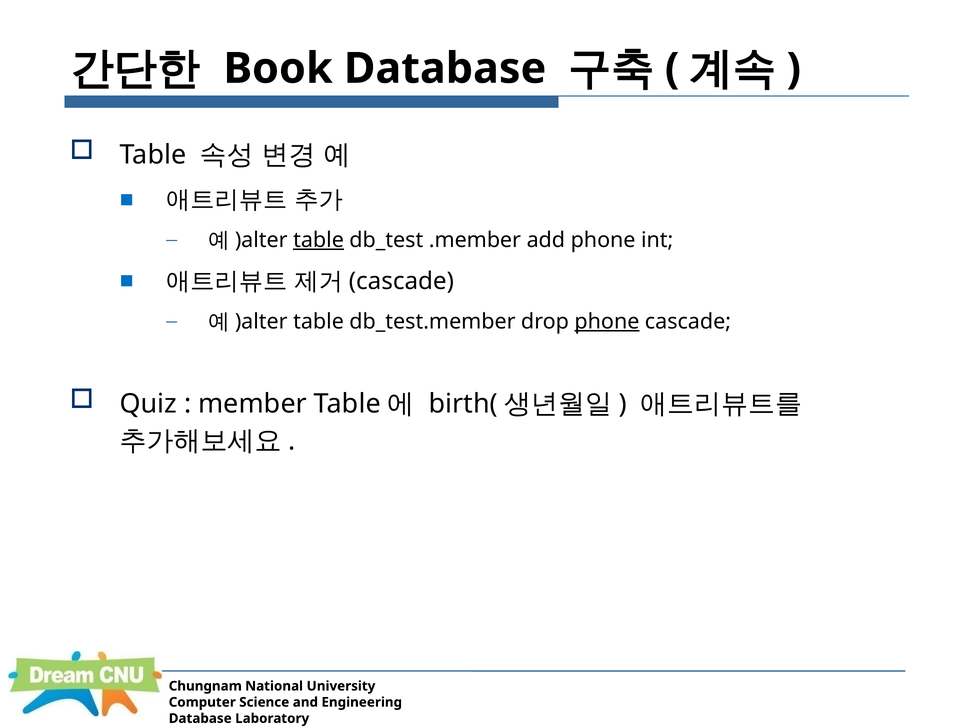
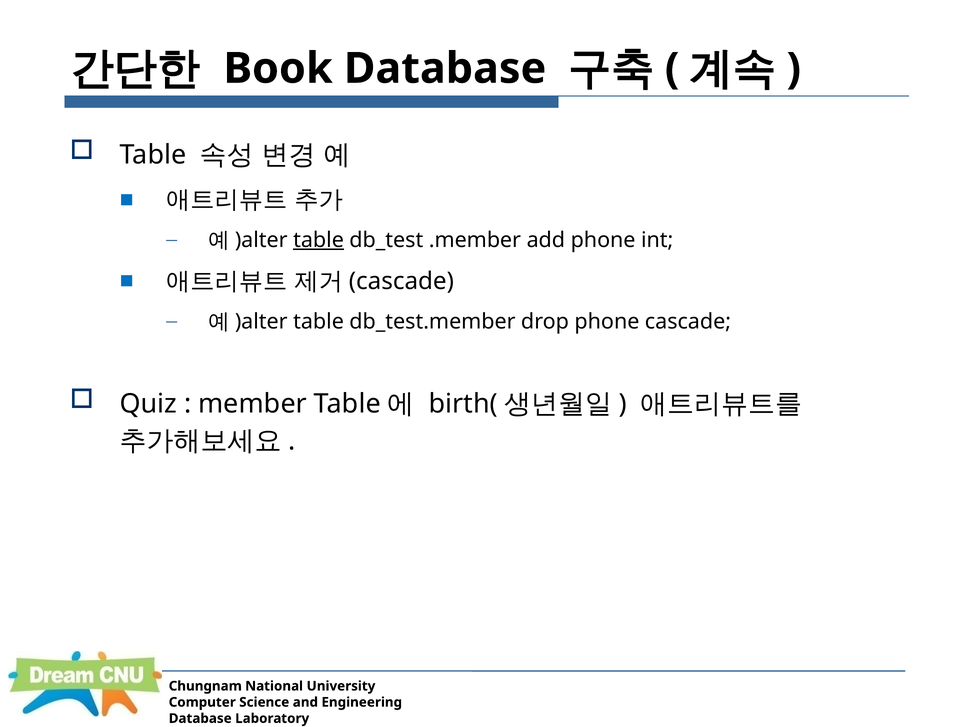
phone at (607, 322) underline: present -> none
